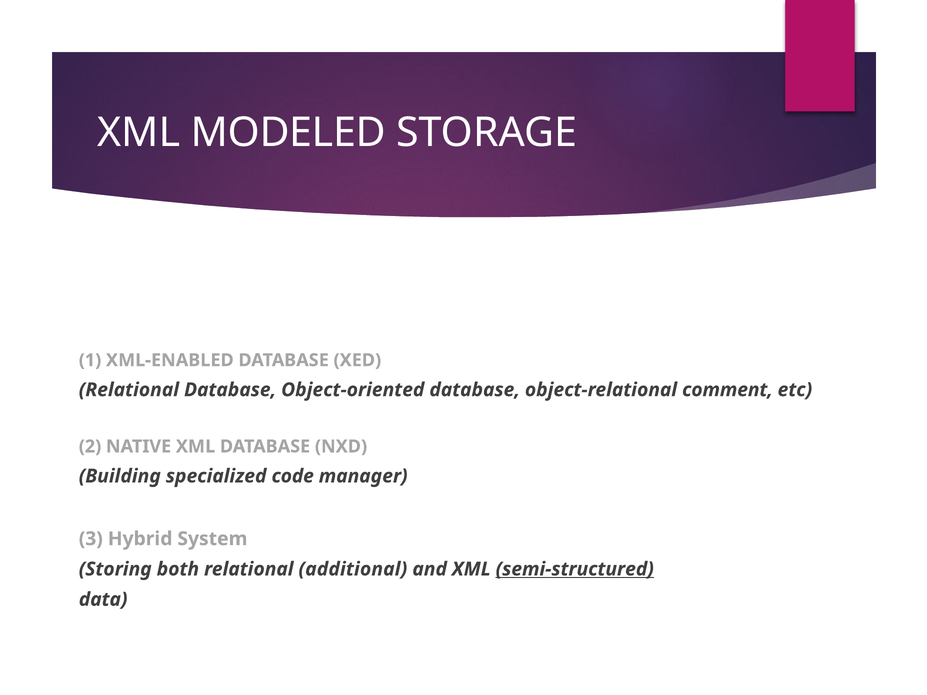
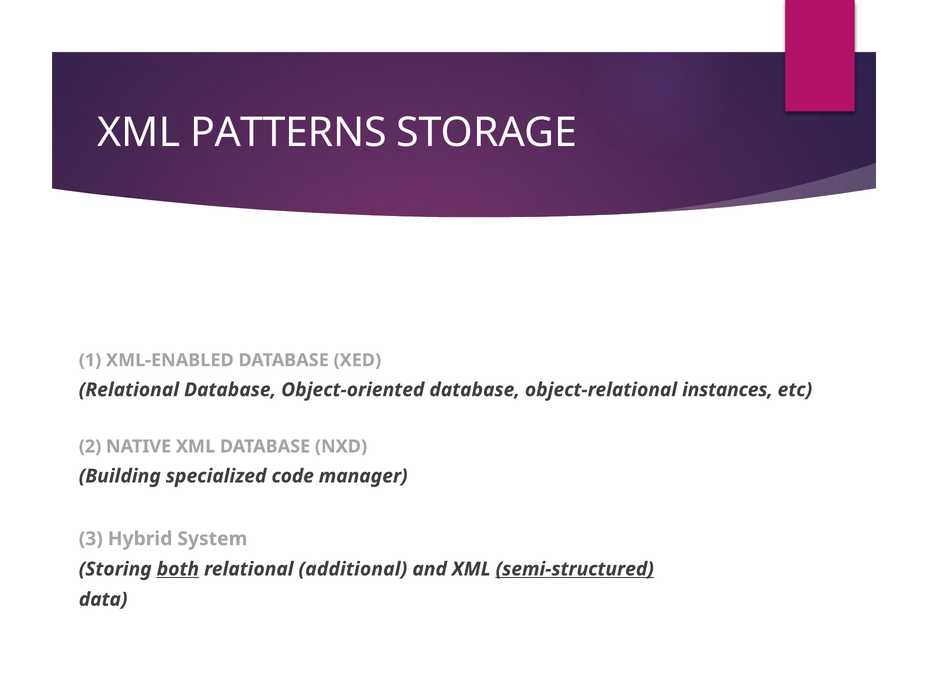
MODELED: MODELED -> PATTERNS
comment: comment -> instances
both underline: none -> present
